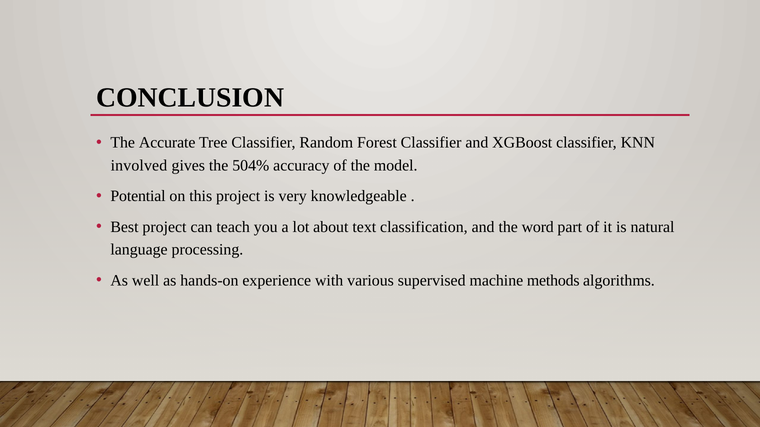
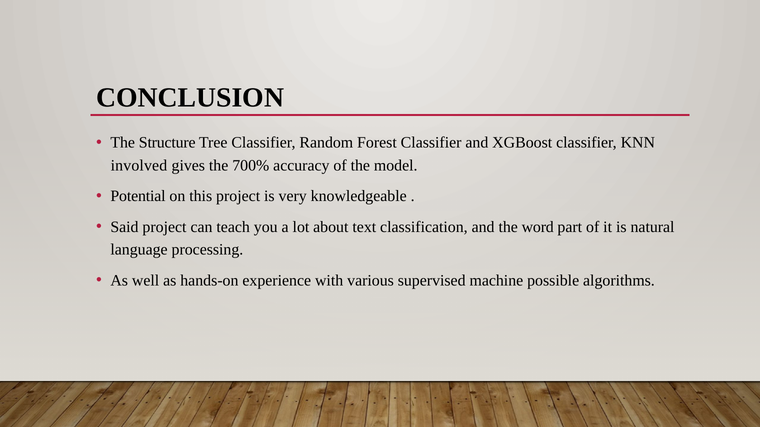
Accurate: Accurate -> Structure
504%: 504% -> 700%
Best: Best -> Said
methods: methods -> possible
